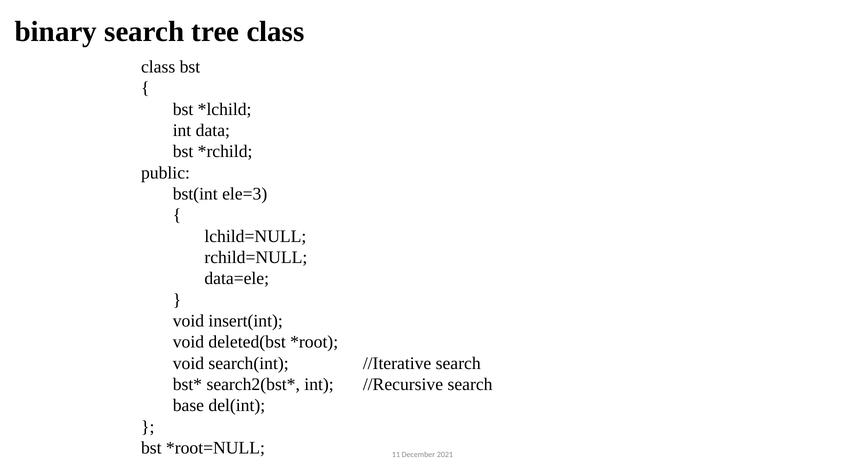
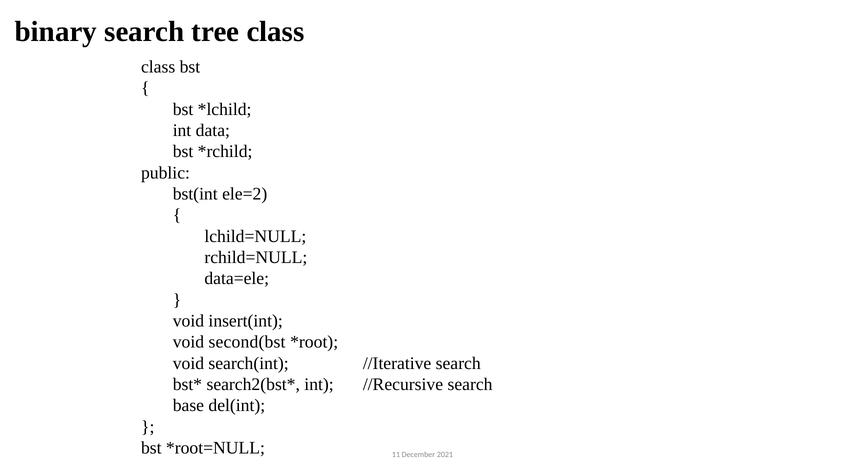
ele=3: ele=3 -> ele=2
deleted(bst: deleted(bst -> second(bst
